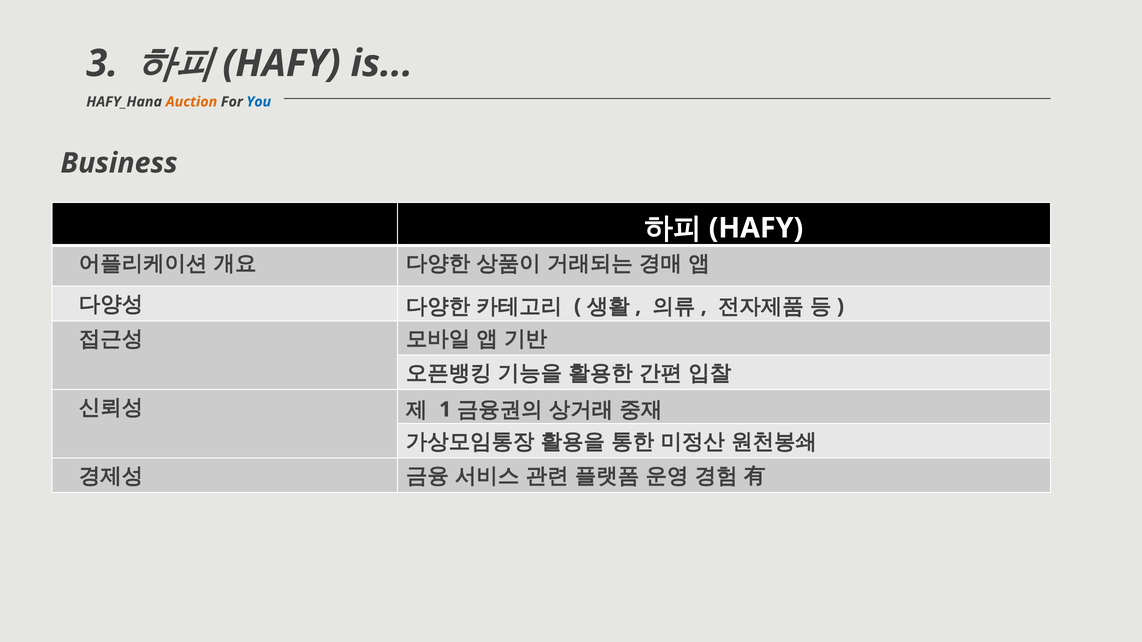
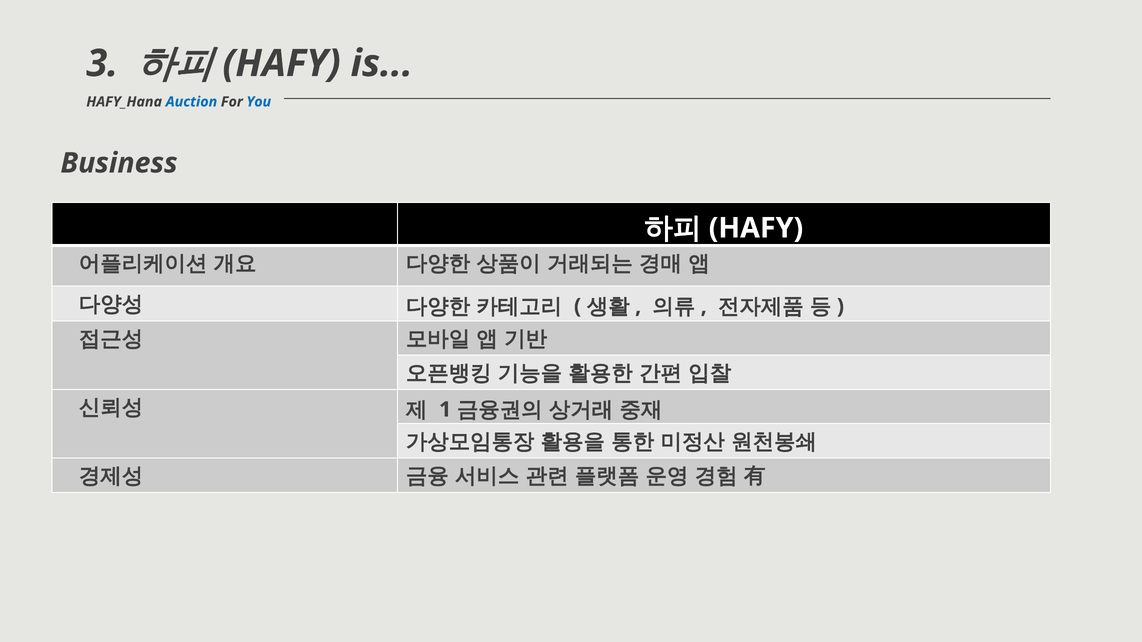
Auction colour: orange -> blue
